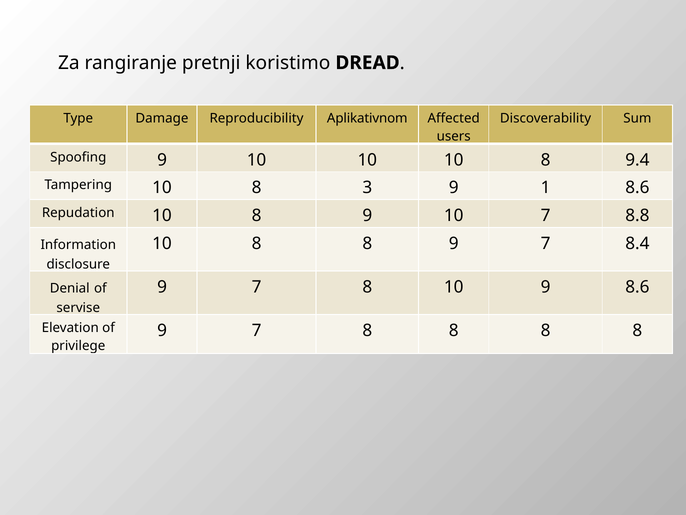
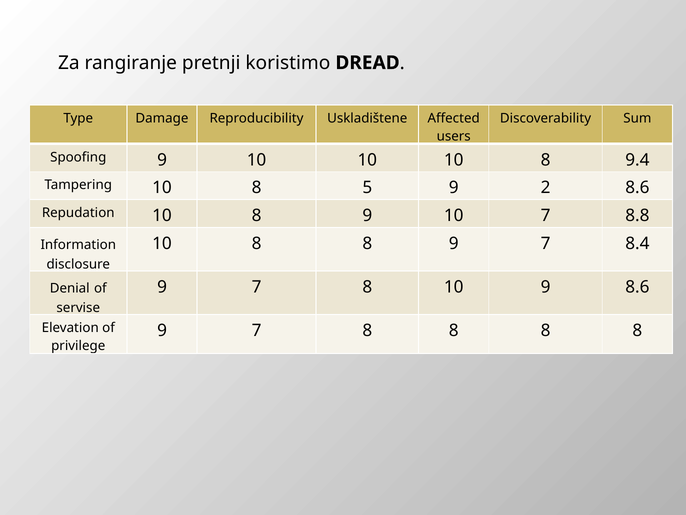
Aplikativnom: Aplikativnom -> Uskladištene
3: 3 -> 5
1: 1 -> 2
